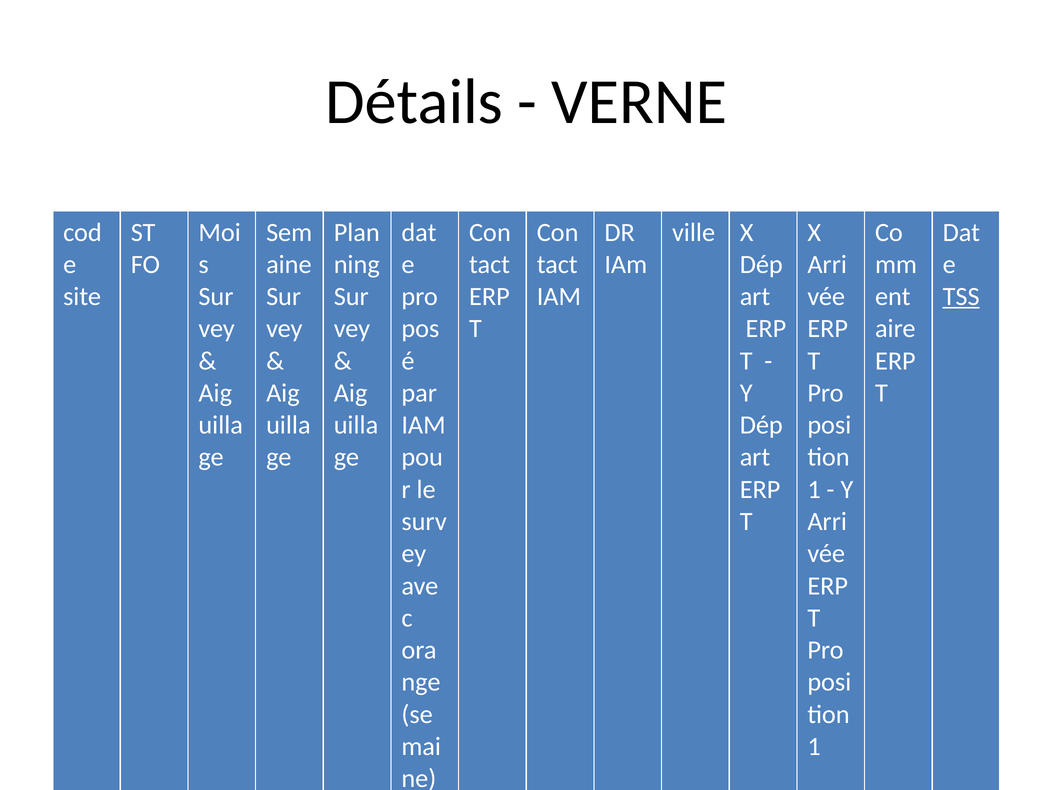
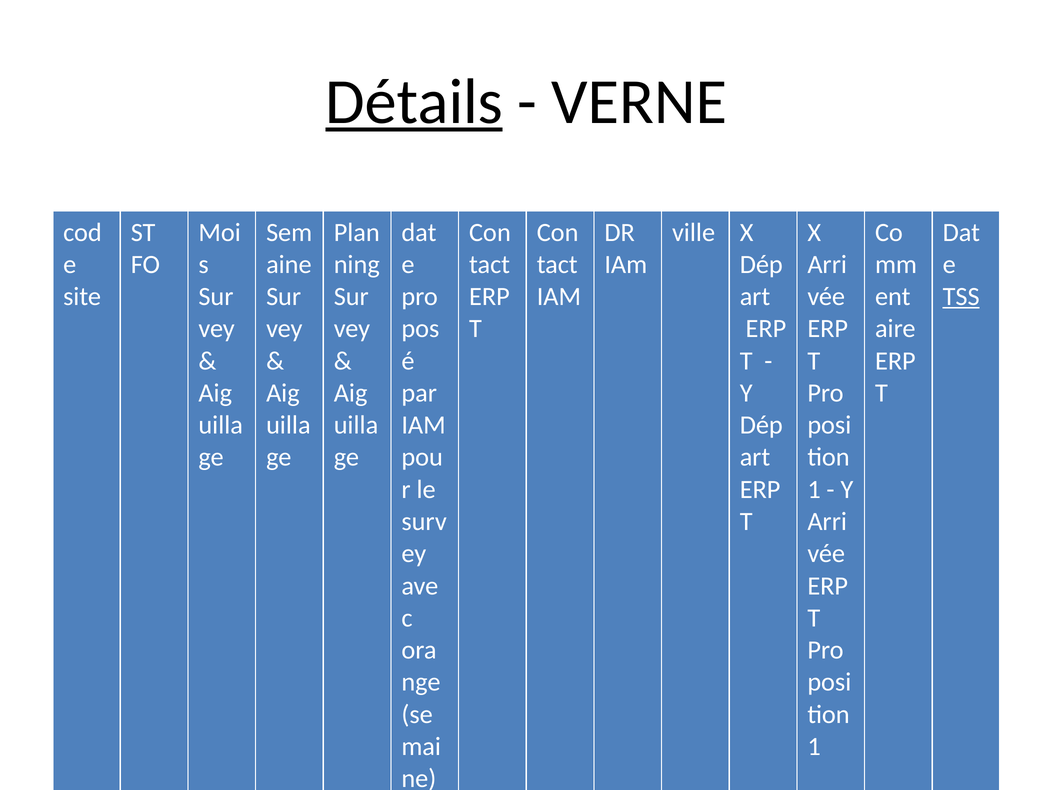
Détails underline: none -> present
